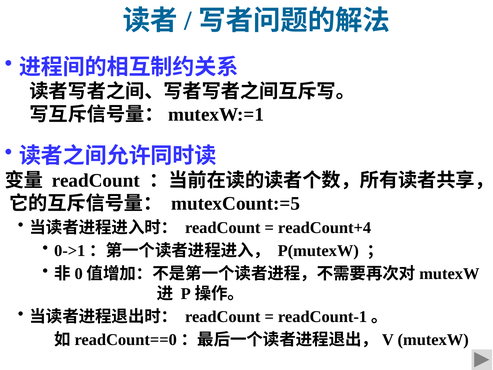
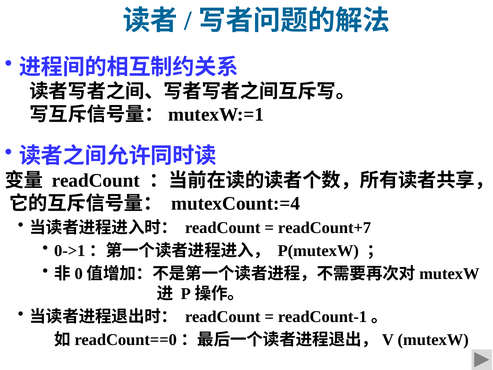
mutexCount:=5: mutexCount:=5 -> mutexCount:=4
readCount+4: readCount+4 -> readCount+7
